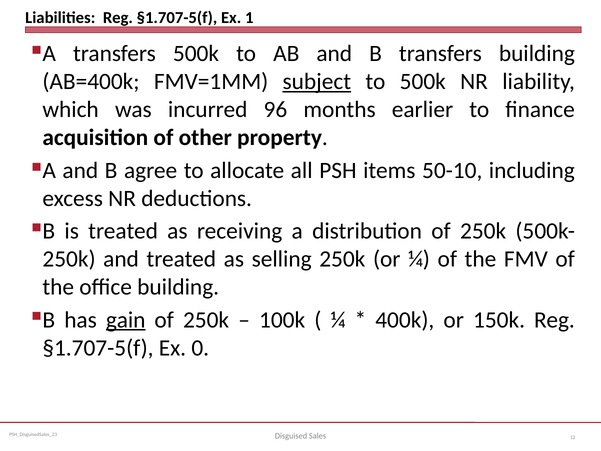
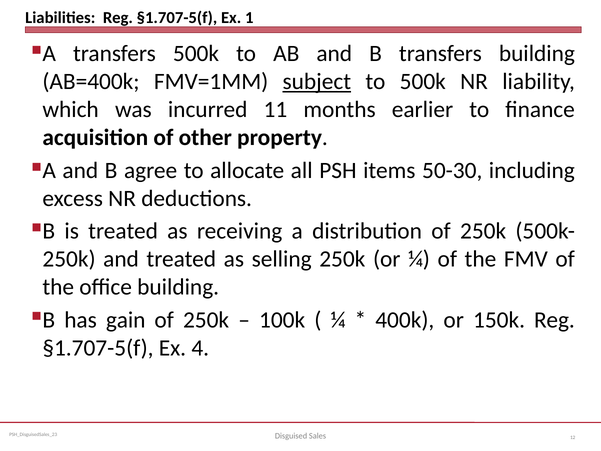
96: 96 -> 11
50-10: 50-10 -> 50-30
gain underline: present -> none
0: 0 -> 4
